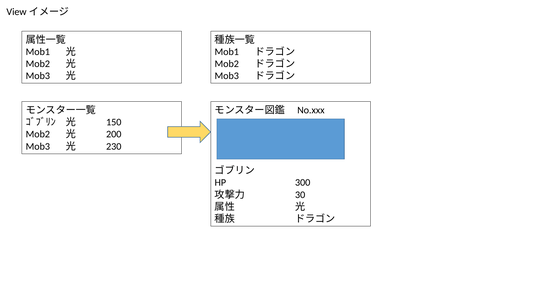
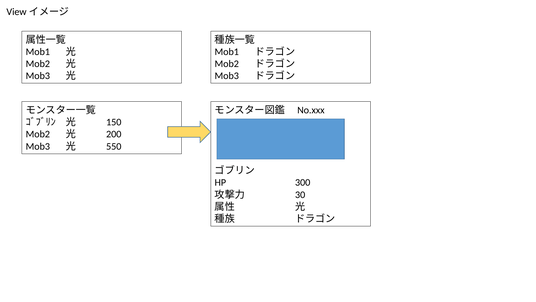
230: 230 -> 550
